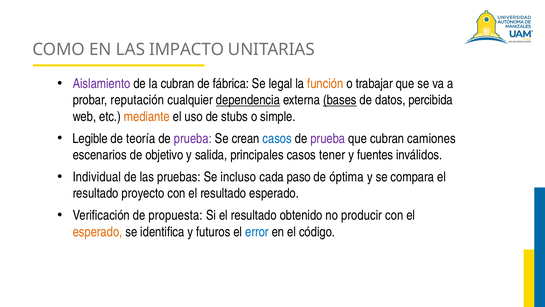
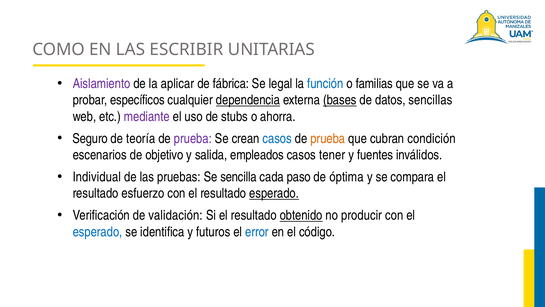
IMPACTO: IMPACTO -> ESCRIBIR
la cubran: cubran -> aplicar
función colour: orange -> blue
trabajar: trabajar -> familias
reputación: reputación -> específicos
percibida: percibida -> sencillas
mediante colour: orange -> purple
simple: simple -> ahorra
Legible: Legible -> Seguro
prueba at (328, 138) colour: purple -> orange
camiones: camiones -> condición
principales: principales -> empleados
incluso: incluso -> sencilla
proyecto: proyecto -> esfuerzo
esperado at (274, 193) underline: none -> present
propuesta: propuesta -> validación
obtenido underline: none -> present
esperado at (98, 231) colour: orange -> blue
